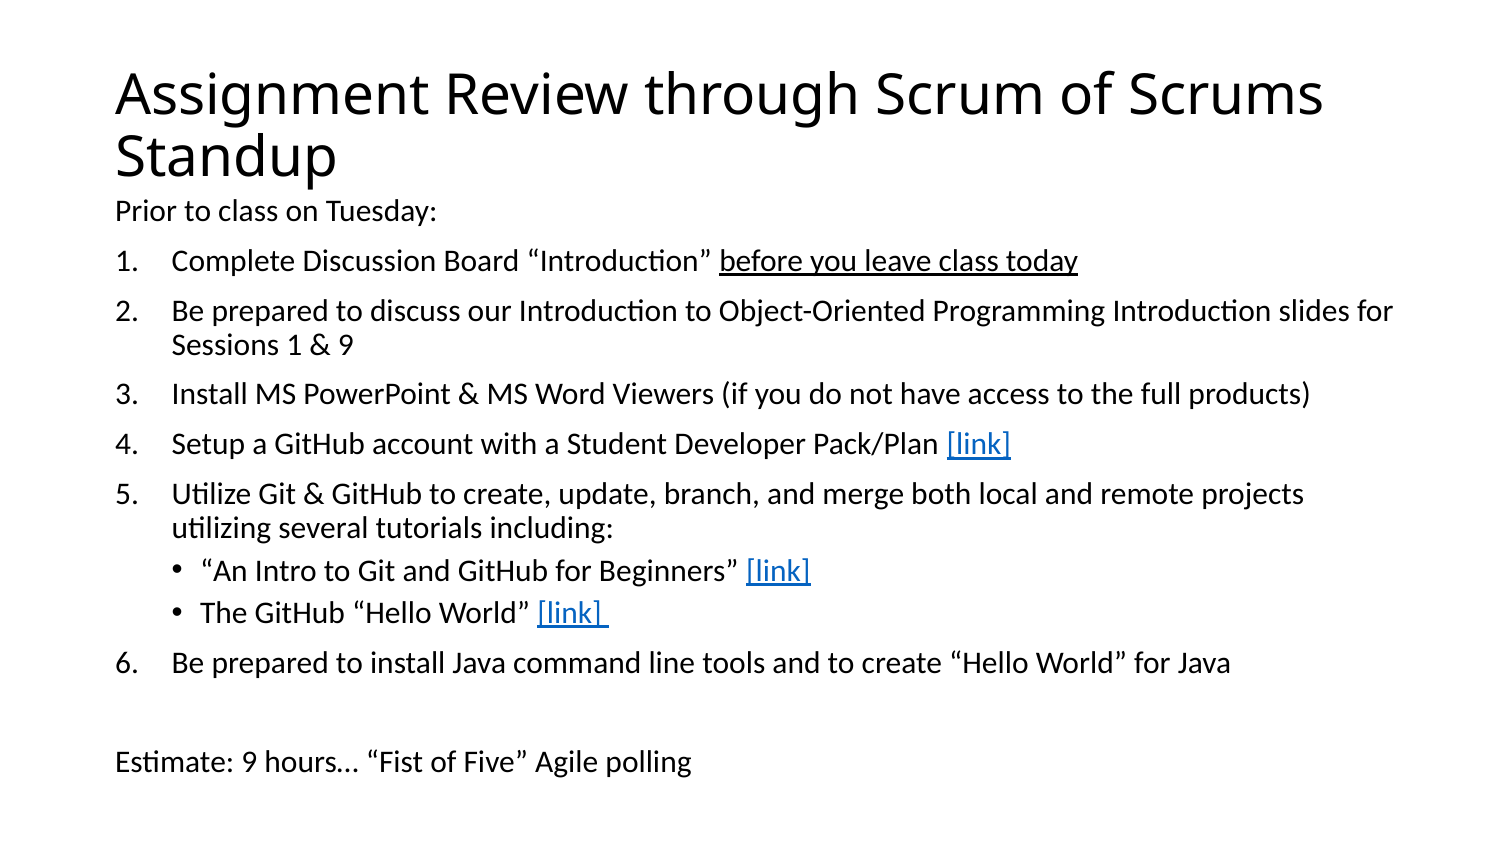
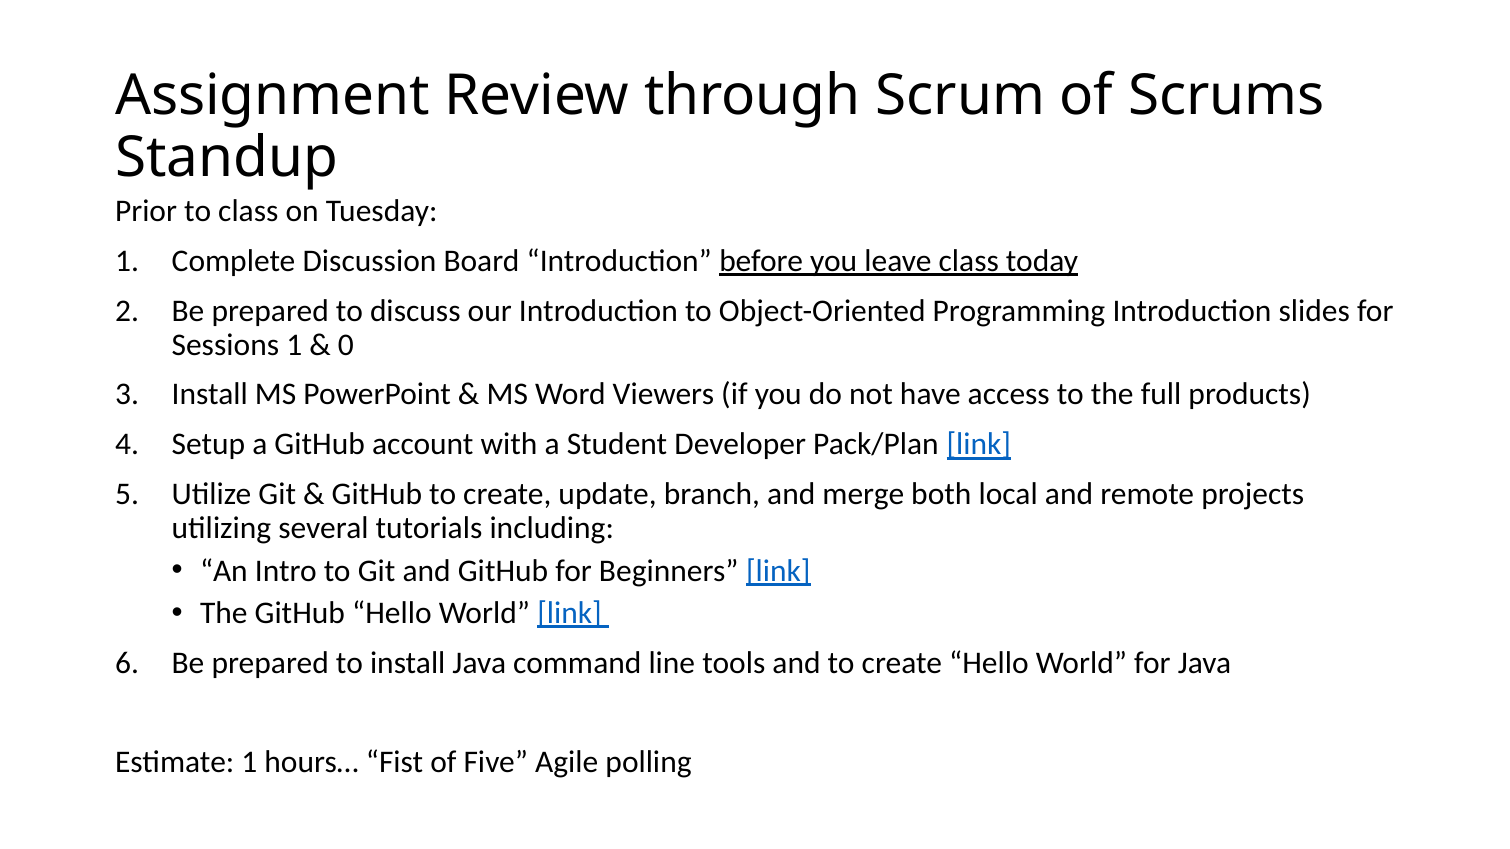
9 at (346, 345): 9 -> 0
Estimate 9: 9 -> 1
